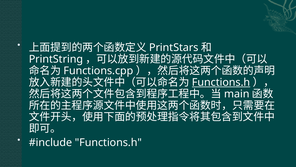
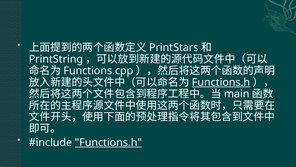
Functions.h at (108, 142) underline: none -> present
